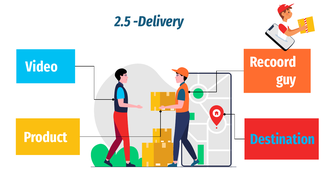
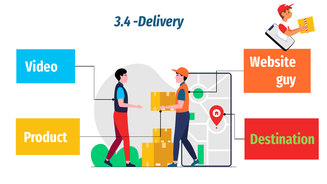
2.5: 2.5 -> 3.4
Recoord: Recoord -> Website
Destination colour: light blue -> light green
